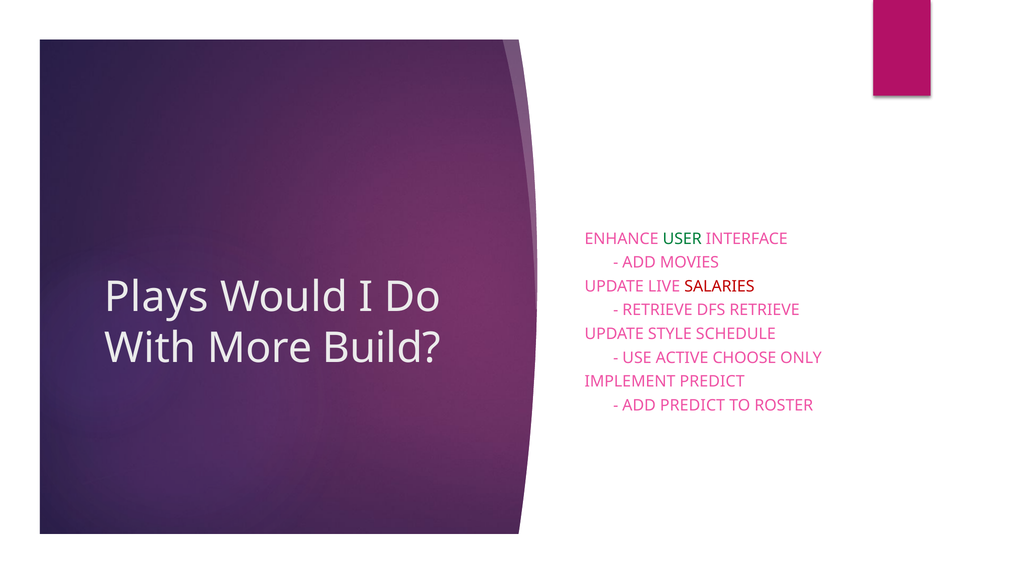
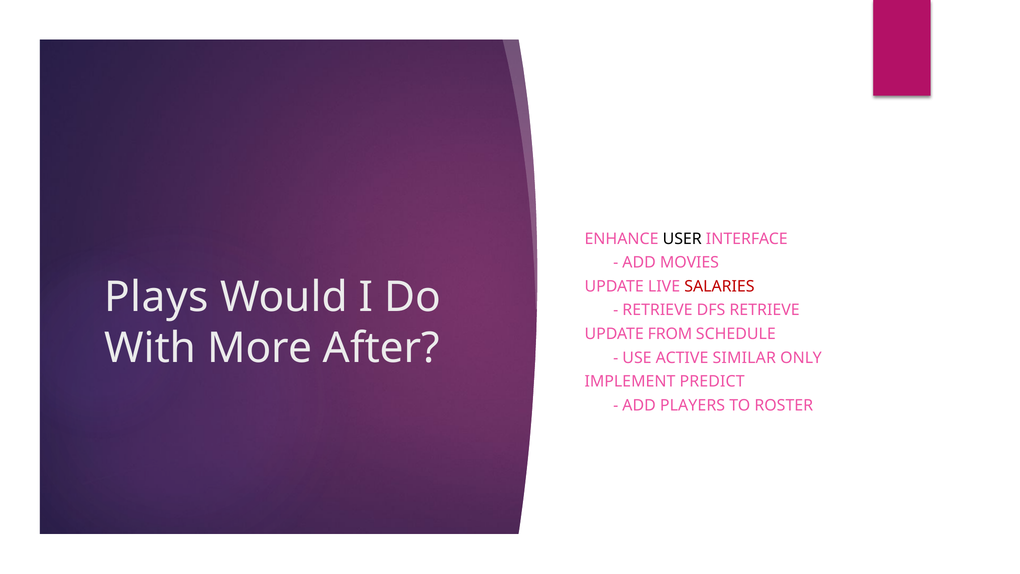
USER colour: green -> black
STYLE: STYLE -> FROM
Build: Build -> After
CHOOSE: CHOOSE -> SIMILAR
ADD PREDICT: PREDICT -> PLAYERS
